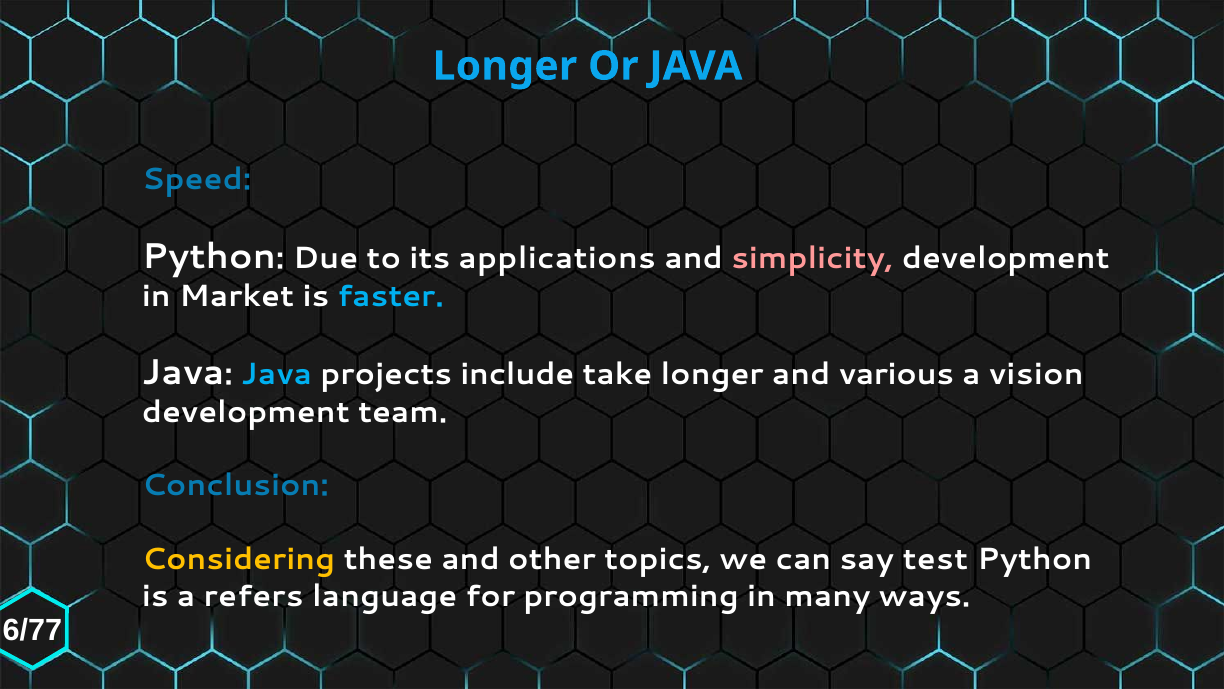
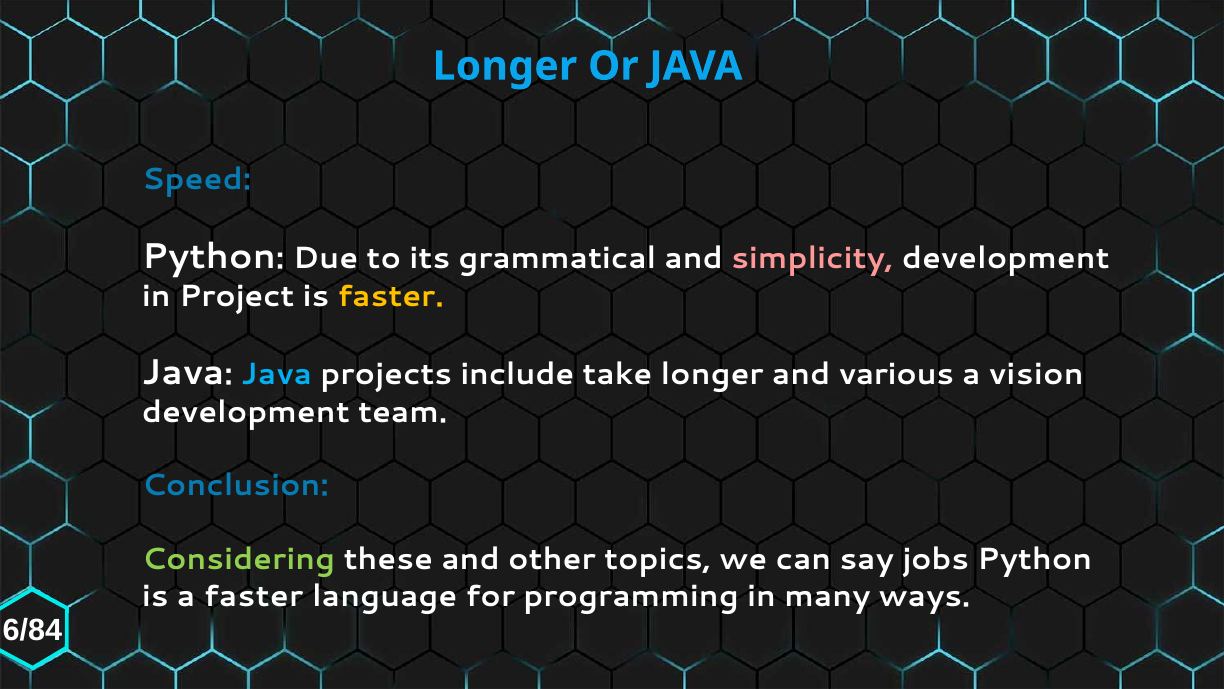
applications: applications -> grammatical
Market: Market -> Project
faster at (391, 296) colour: light blue -> yellow
Considering colour: yellow -> light green
test: test -> jobs
a refers: refers -> faster
6/77: 6/77 -> 6/84
